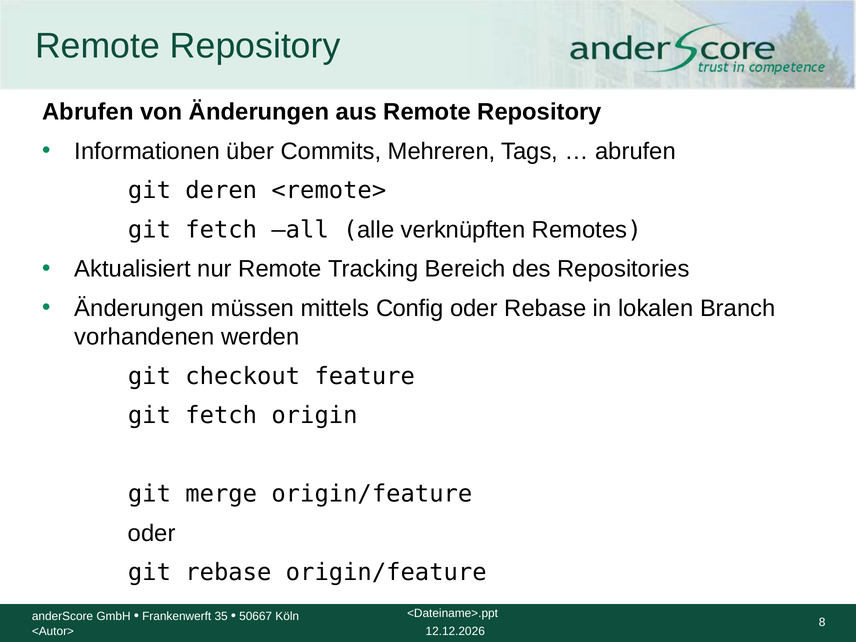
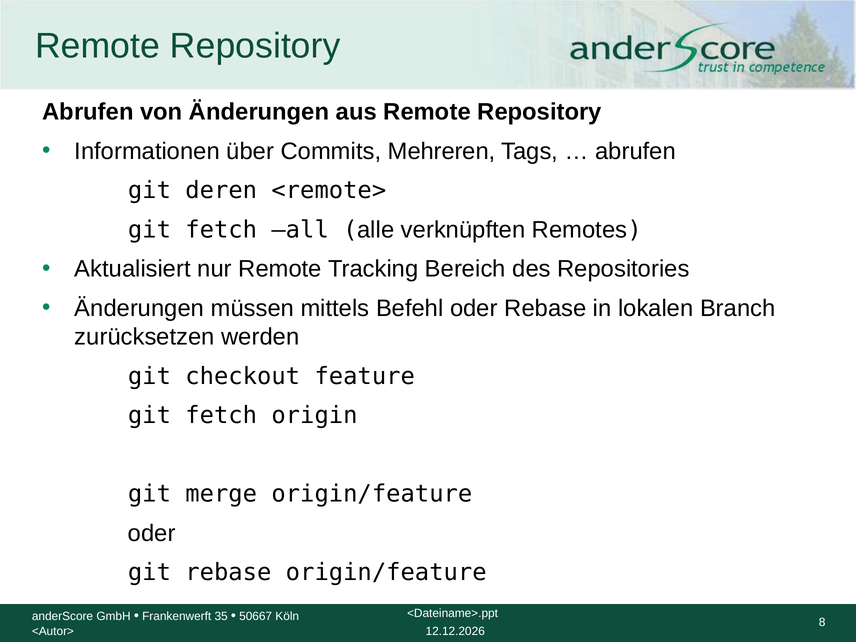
Config: Config -> Befehl
vorhandenen: vorhandenen -> zurücksetzen
